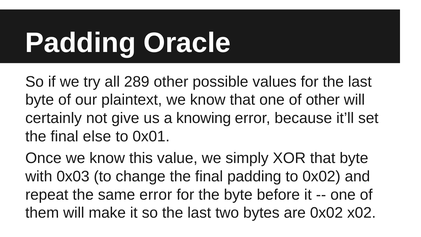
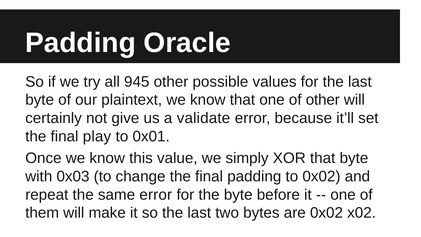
289: 289 -> 945
knowing: knowing -> validate
else: else -> play
